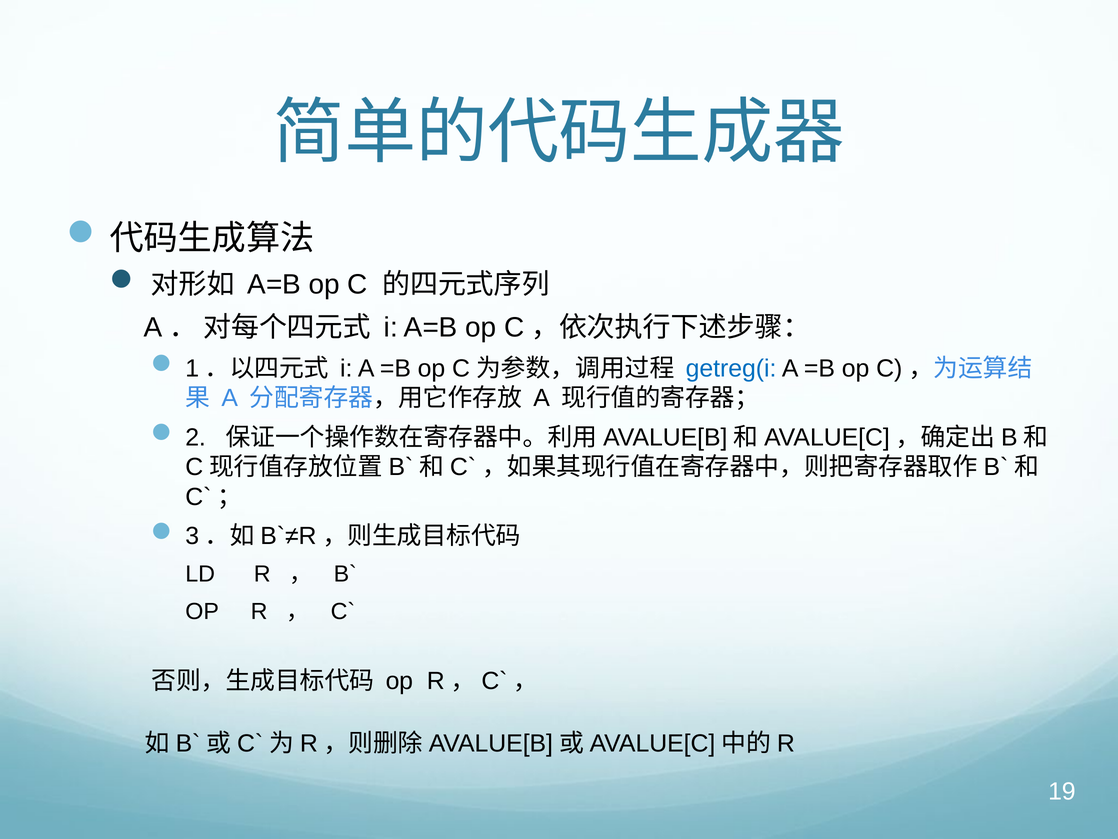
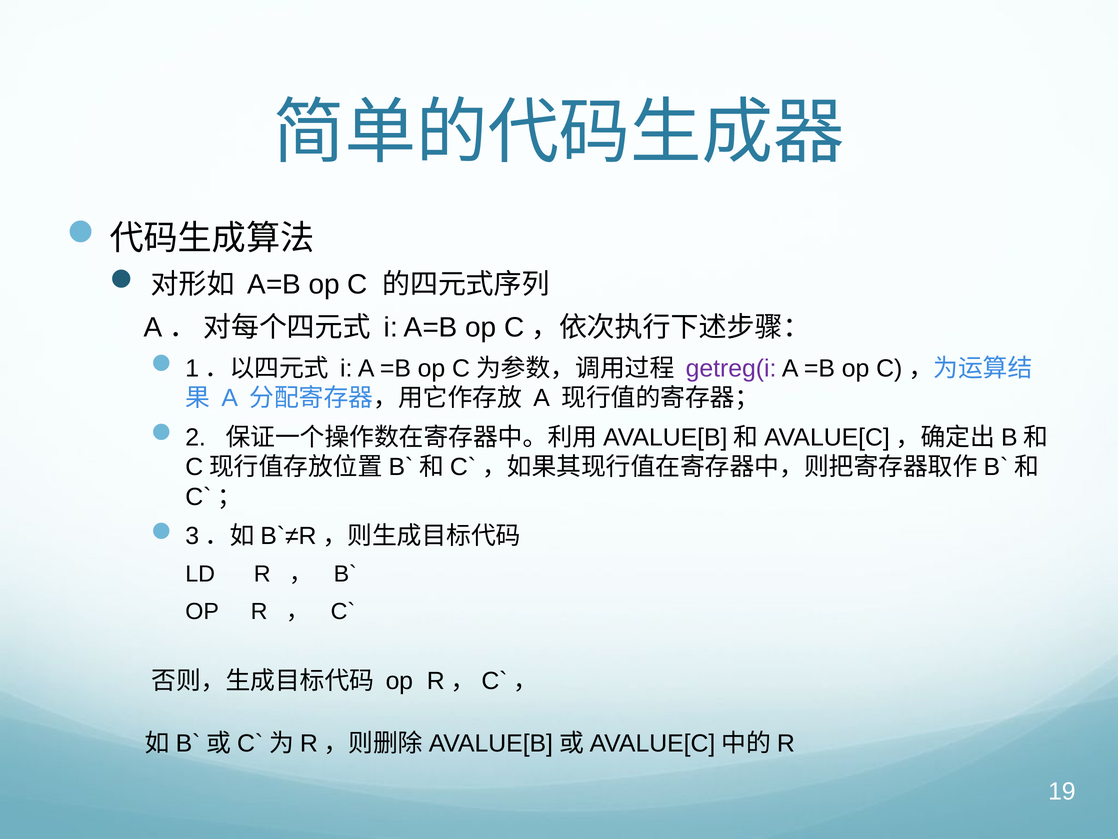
getreg(i colour: blue -> purple
